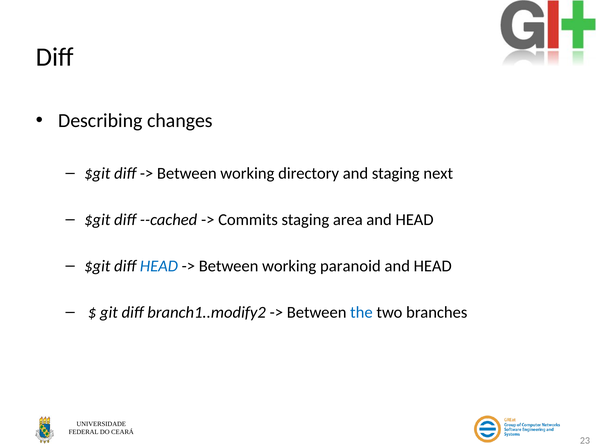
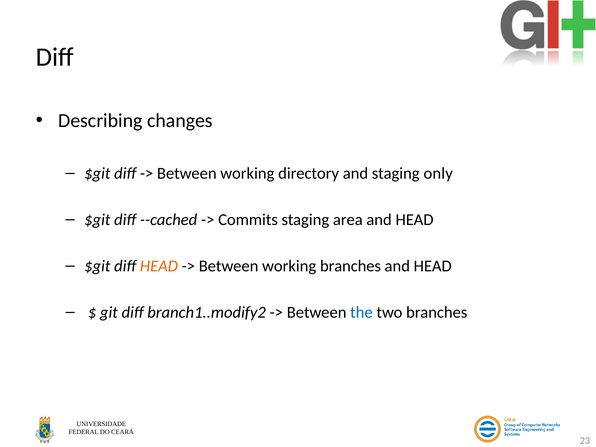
next: next -> only
HEAD at (159, 266) colour: blue -> orange
working paranoid: paranoid -> branches
